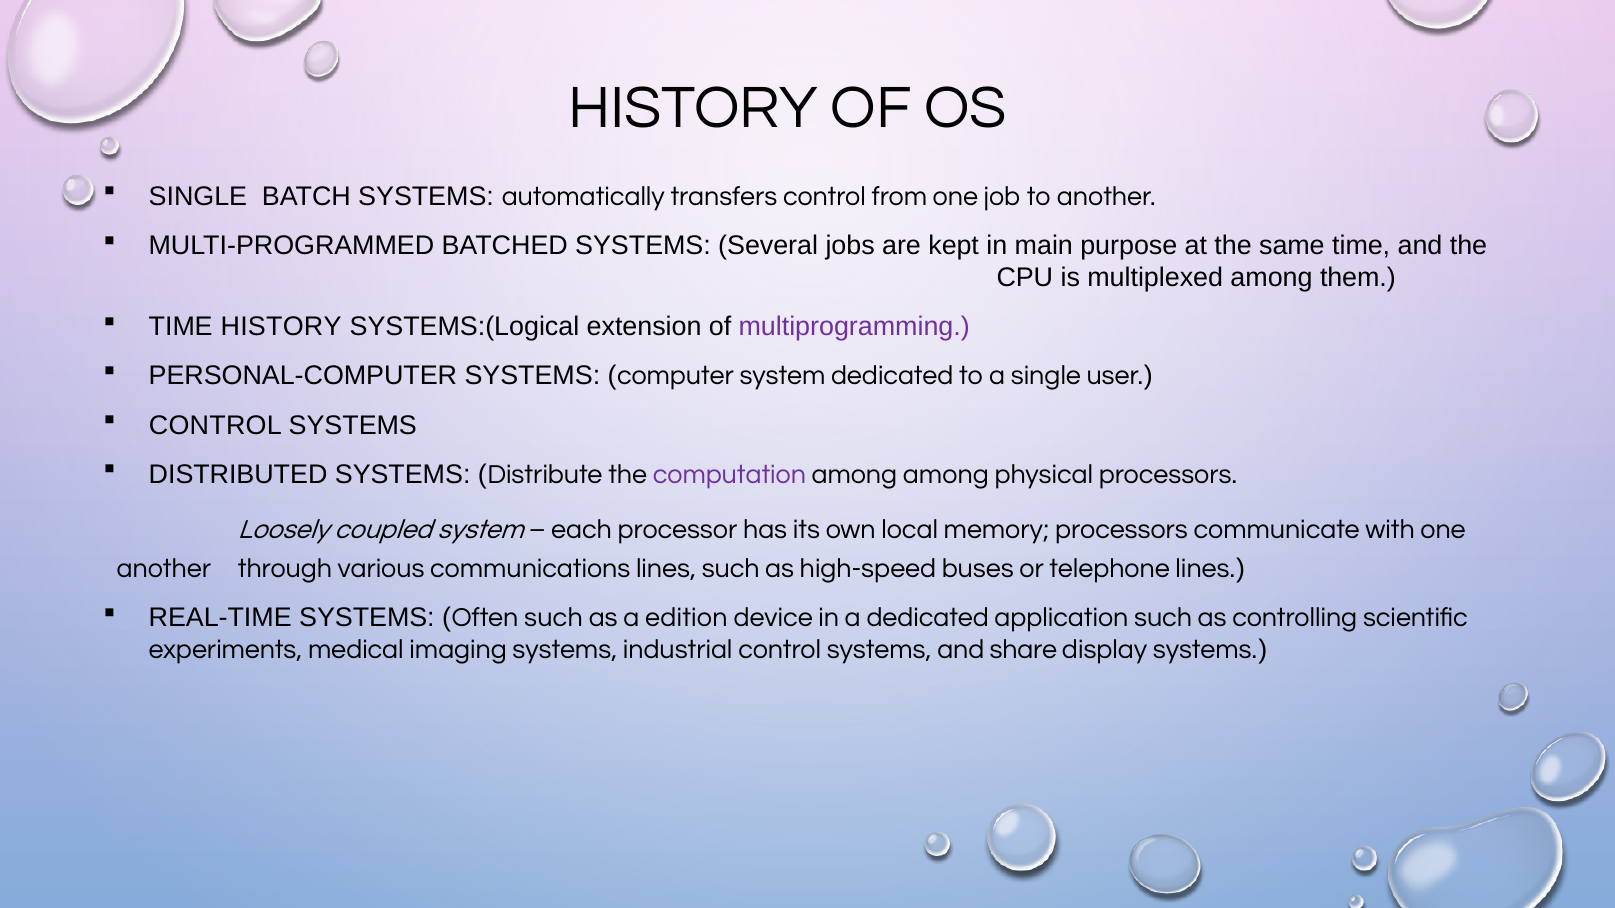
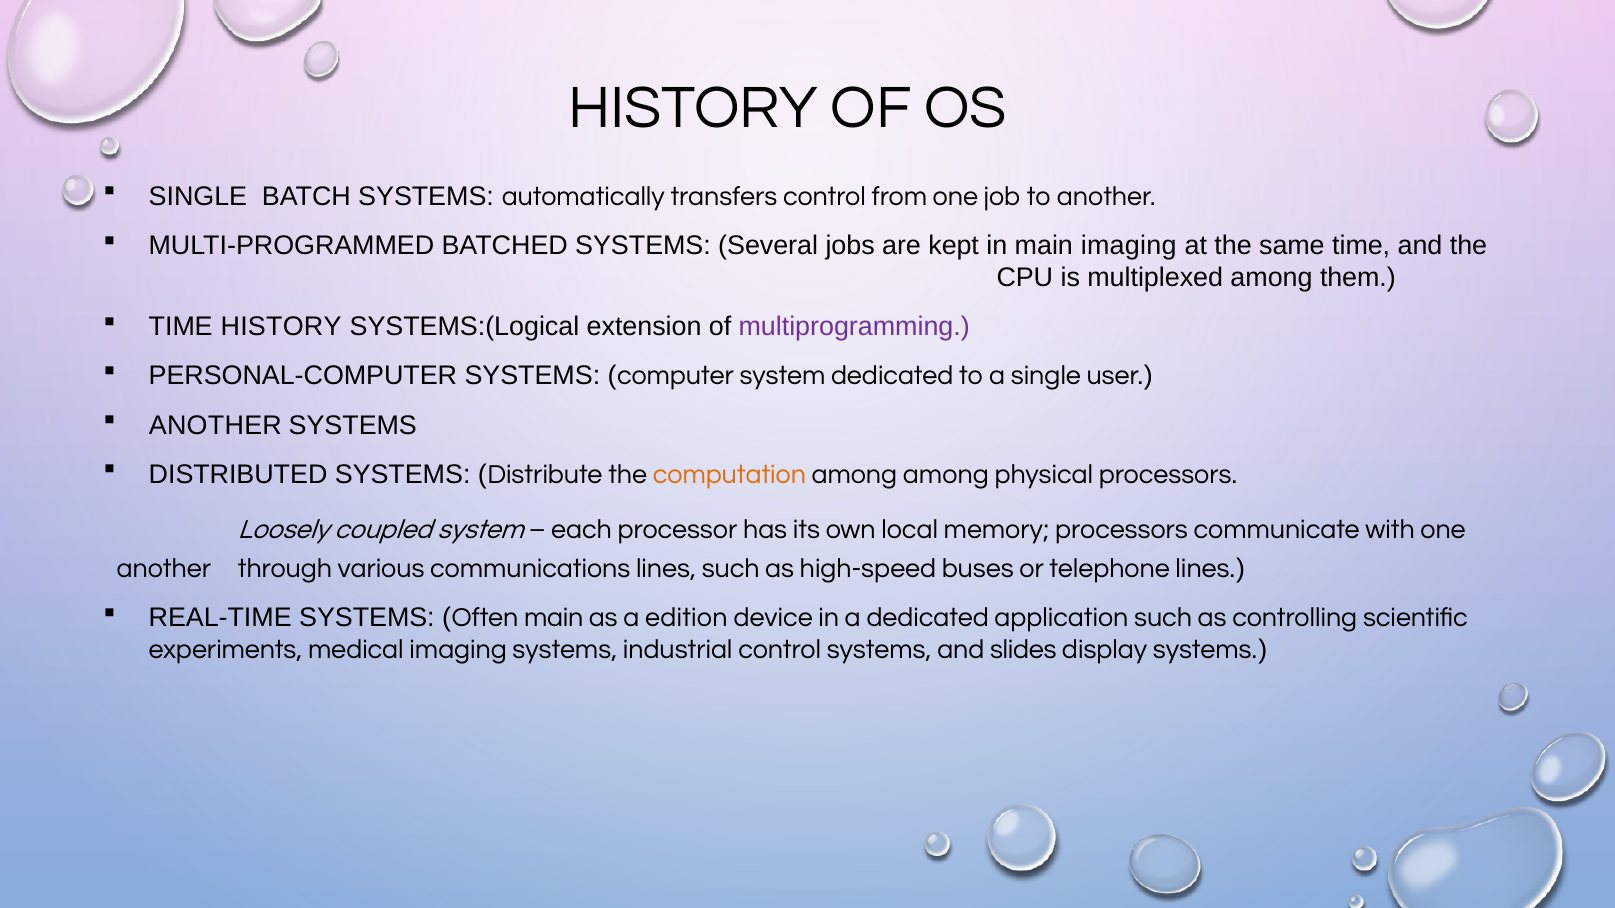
main purpose: purpose -> imaging
CONTROL at (215, 425): CONTROL -> ANOTHER
computation colour: purple -> orange
Often such: such -> main
share: share -> slides
